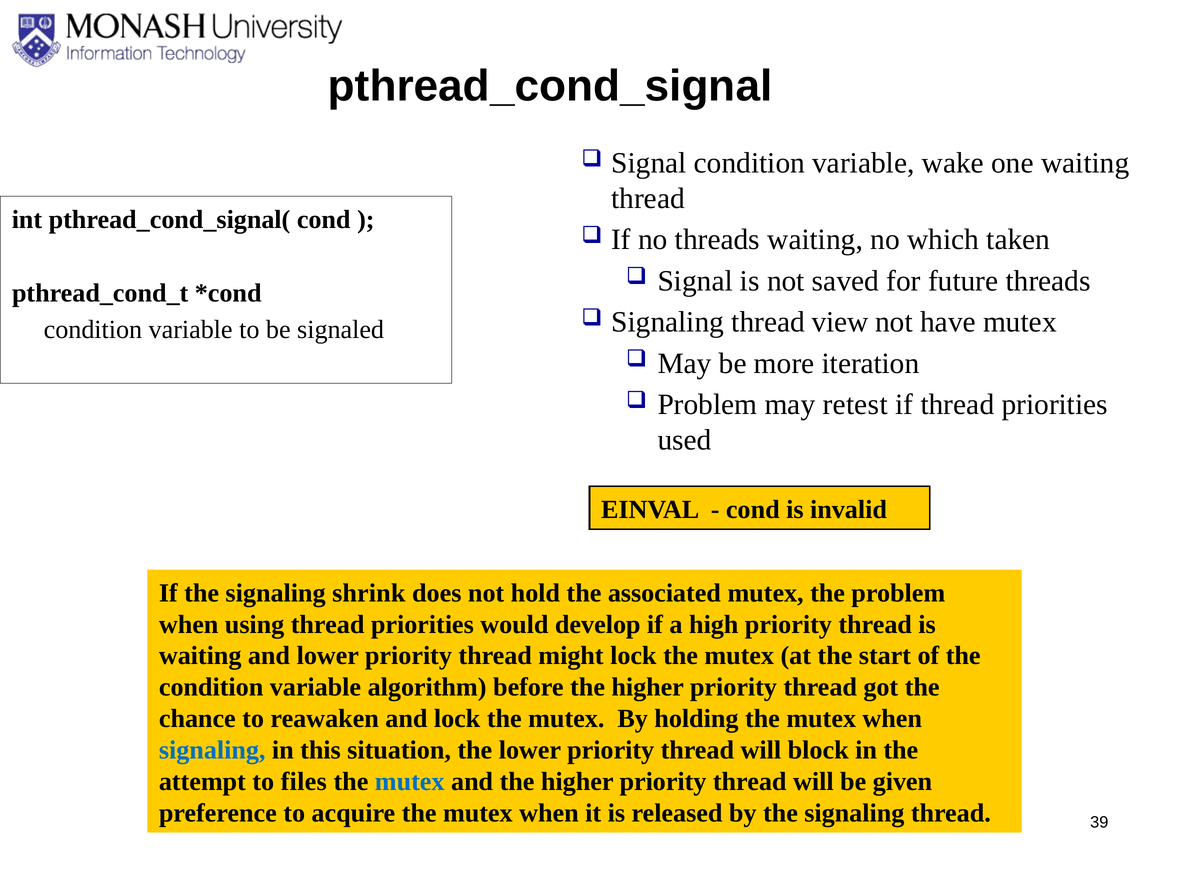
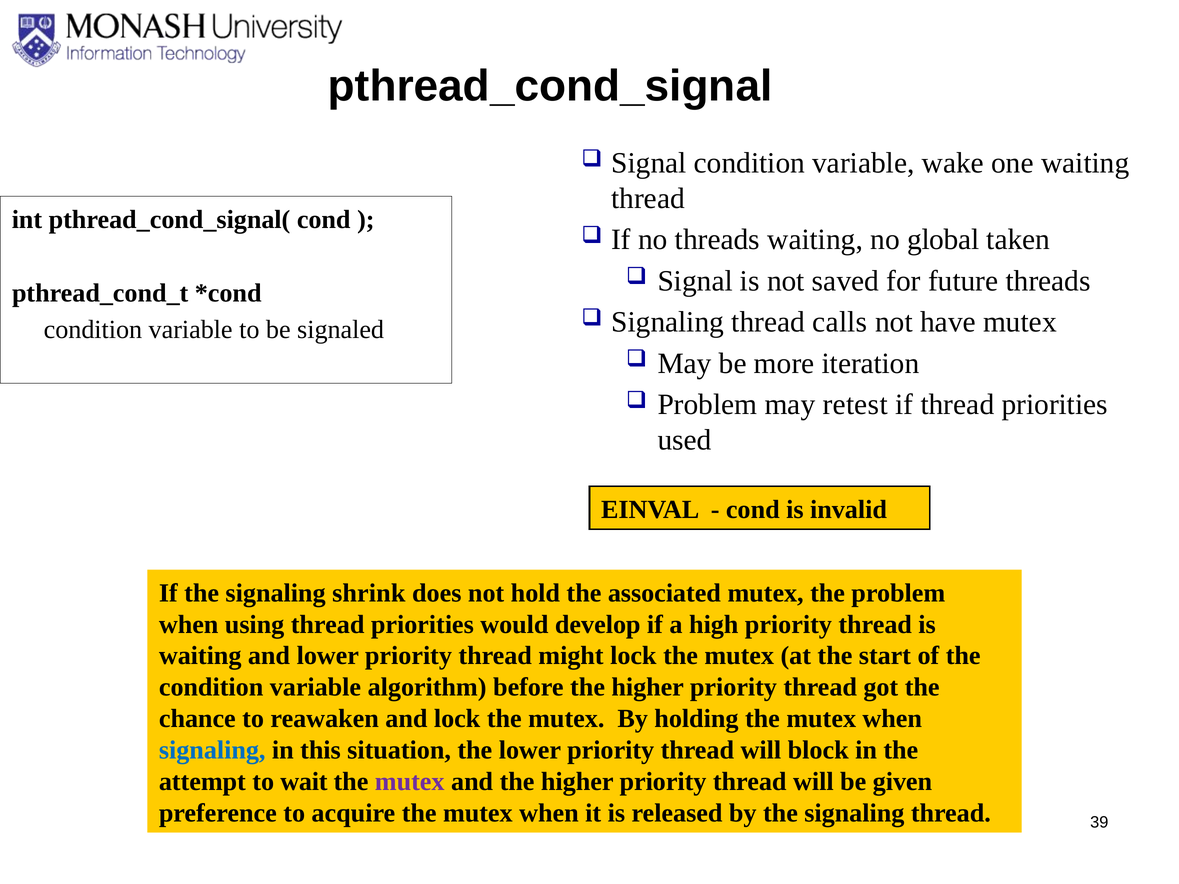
which: which -> global
view: view -> calls
files: files -> wait
mutex at (410, 782) colour: blue -> purple
